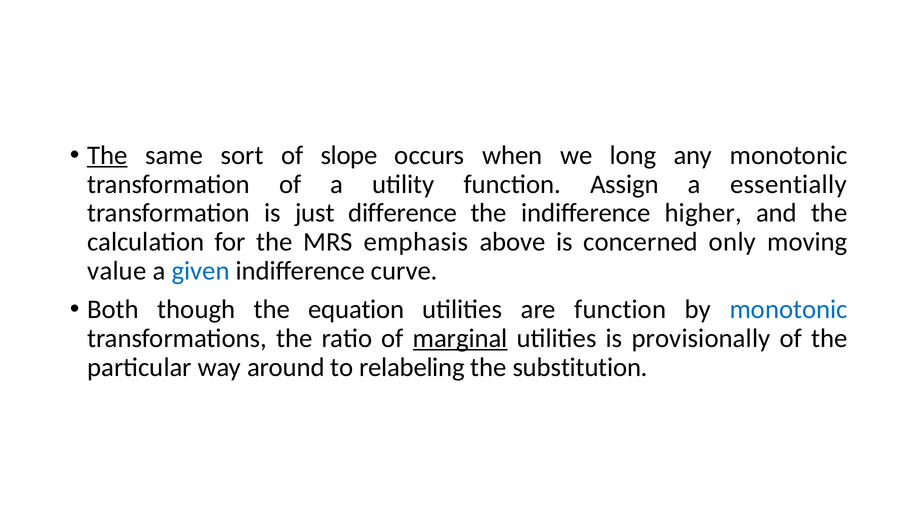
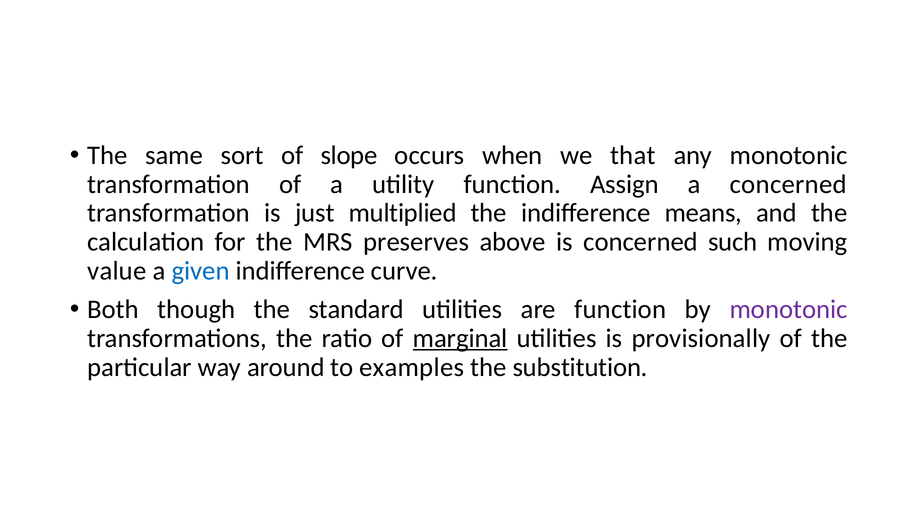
The at (107, 155) underline: present -> none
long: long -> that
a essentially: essentially -> concerned
difference: difference -> multiplied
higher: higher -> means
emphasis: emphasis -> preserves
only: only -> such
equation: equation -> standard
monotonic at (789, 309) colour: blue -> purple
relabeling: relabeling -> examples
